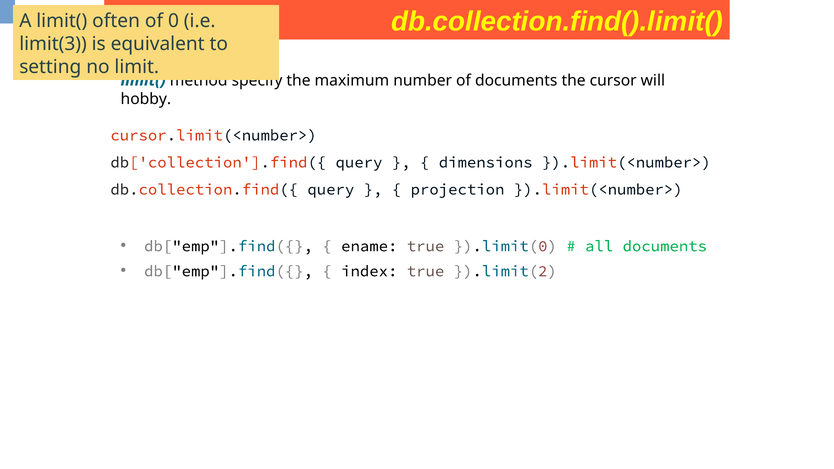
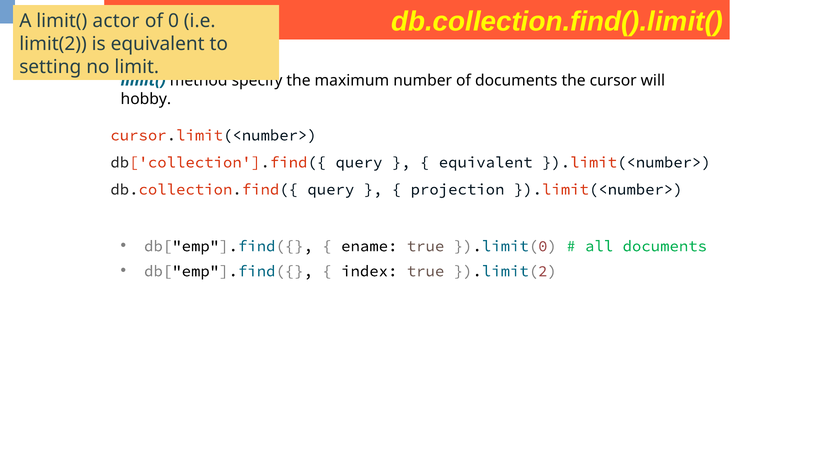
often: often -> actor
limit(3: limit(3 -> limit(2
dimensions at (486, 162): dimensions -> equivalent
